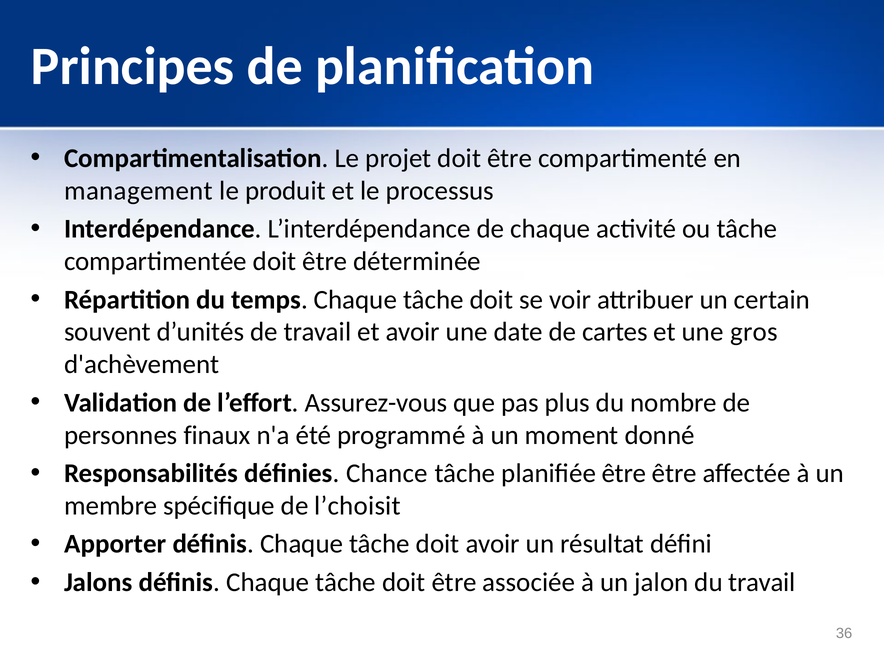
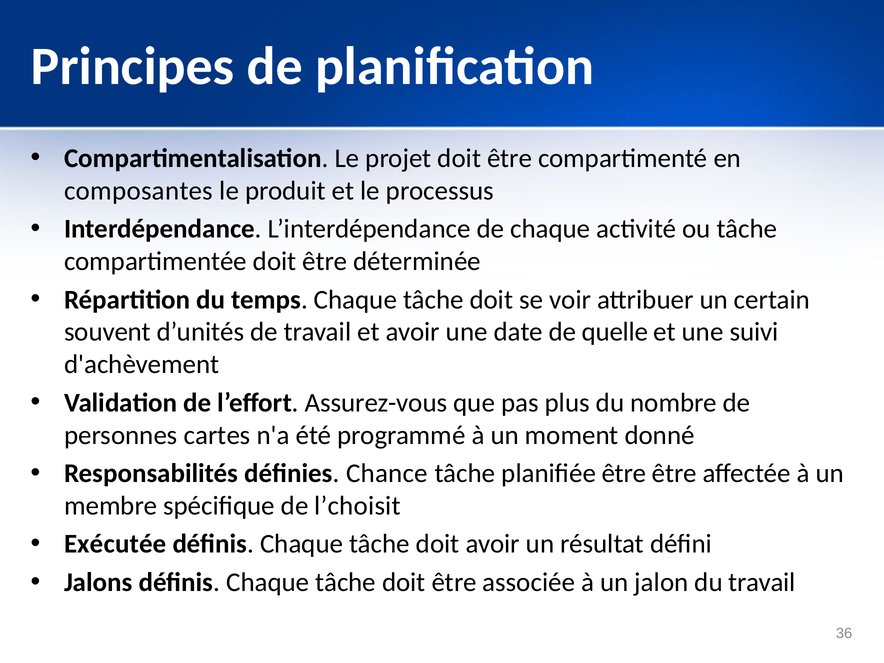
management: management -> composantes
cartes: cartes -> quelle
gros: gros -> suivi
finaux: finaux -> cartes
Apporter: Apporter -> Exécutée
